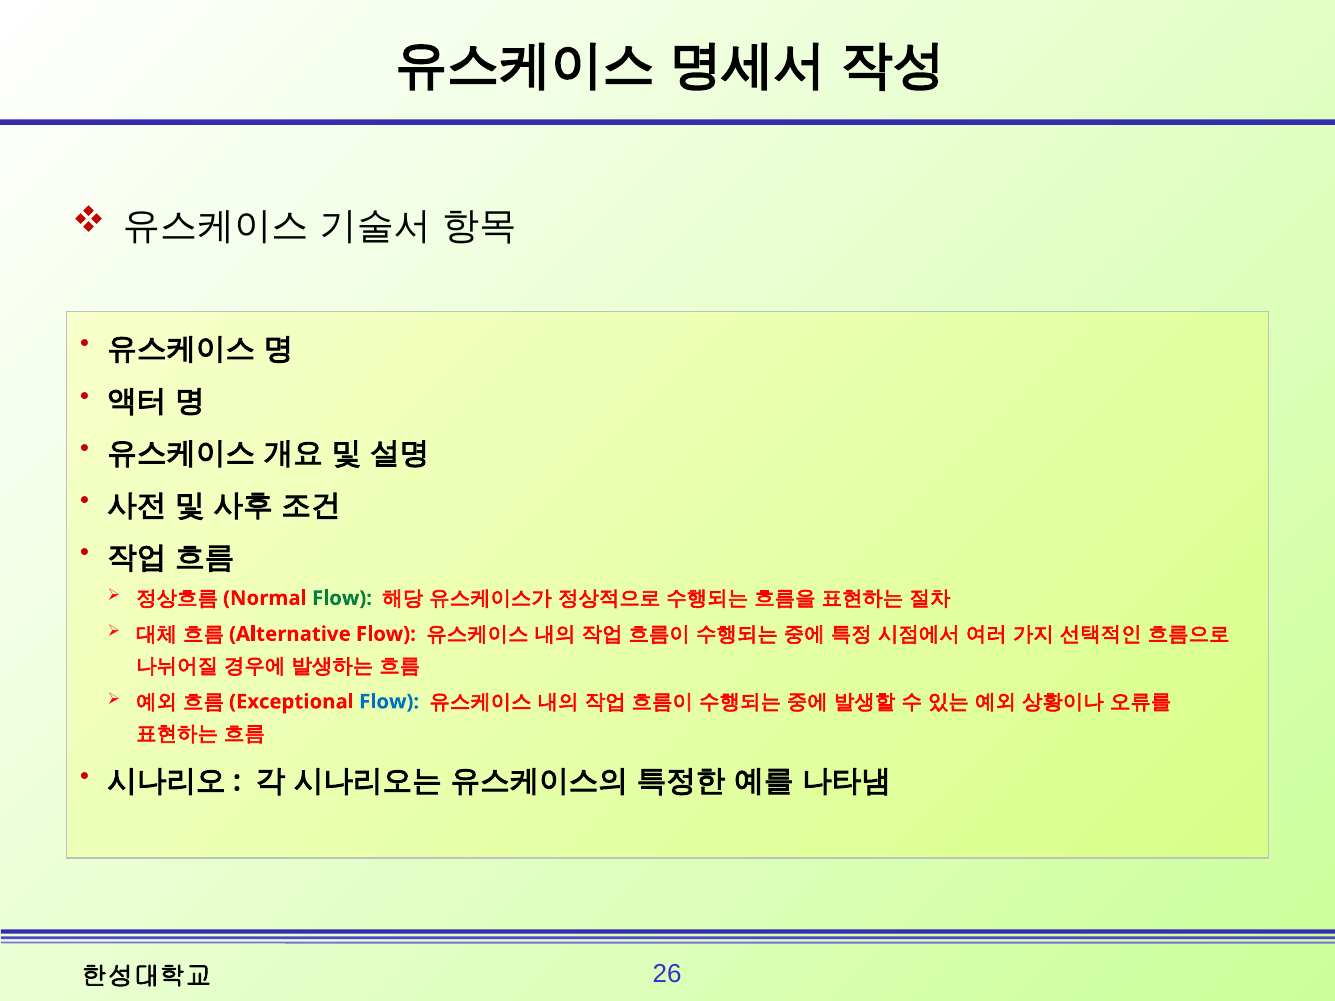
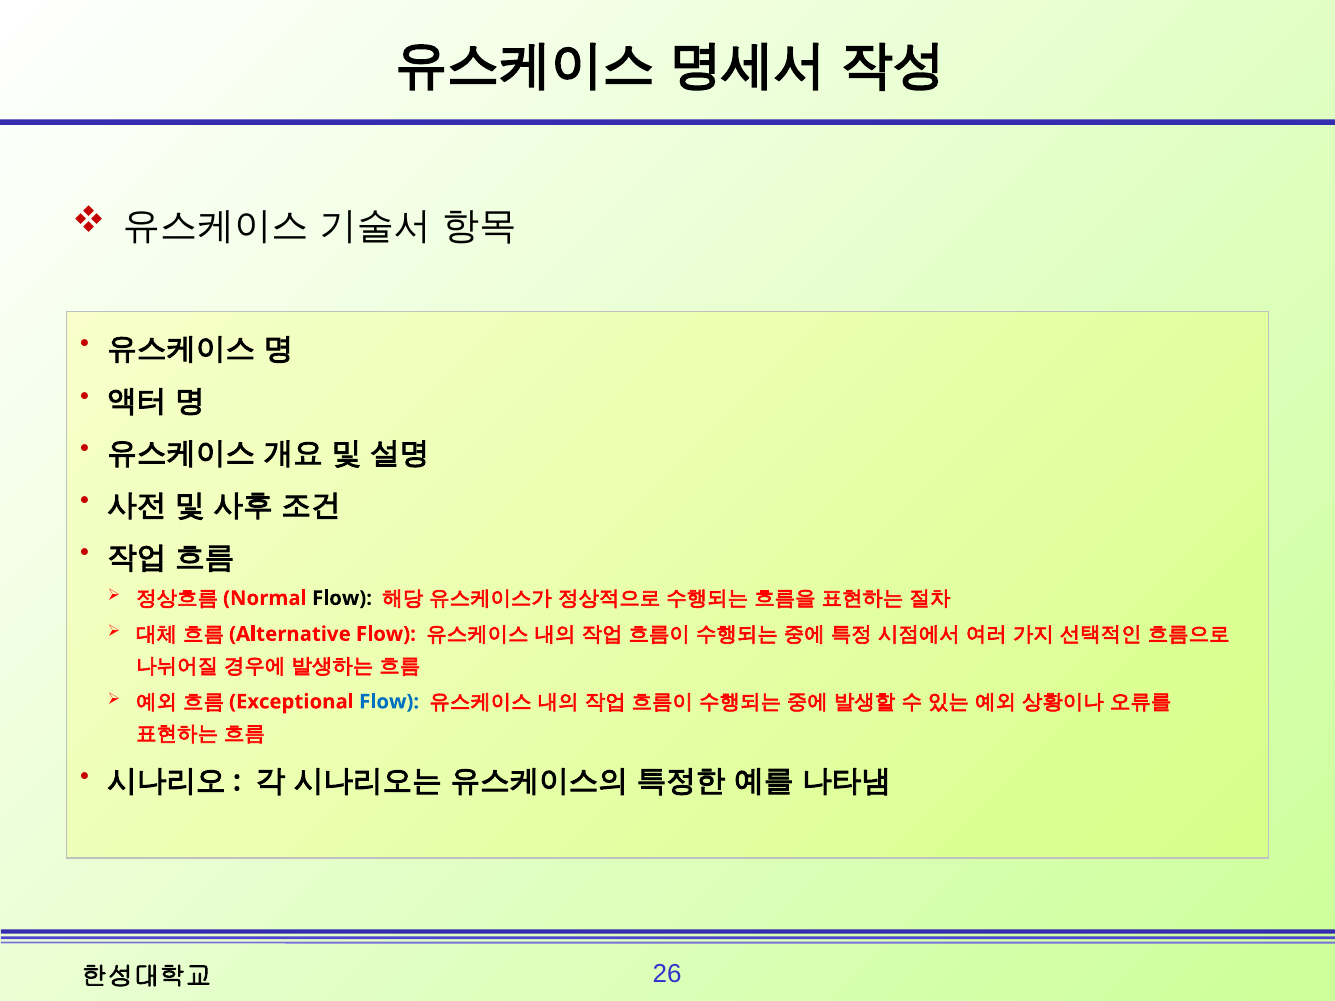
Flow at (342, 598) colour: green -> black
